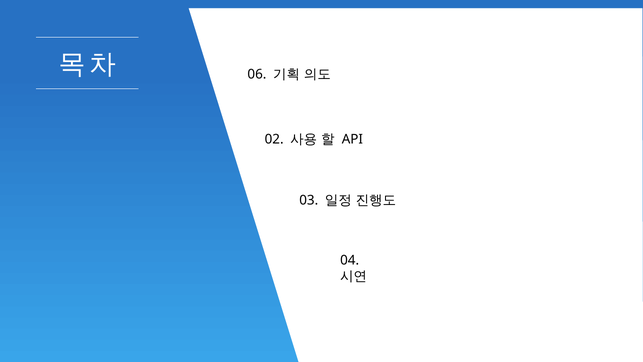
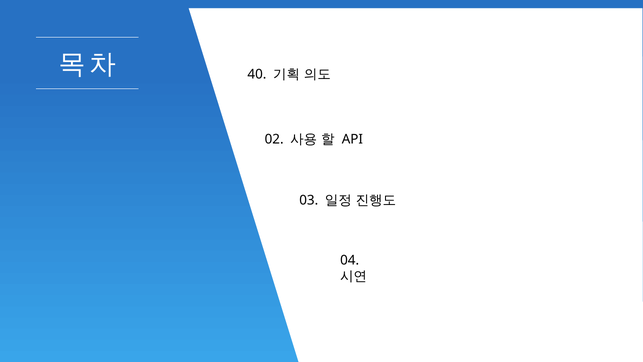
06: 06 -> 40
